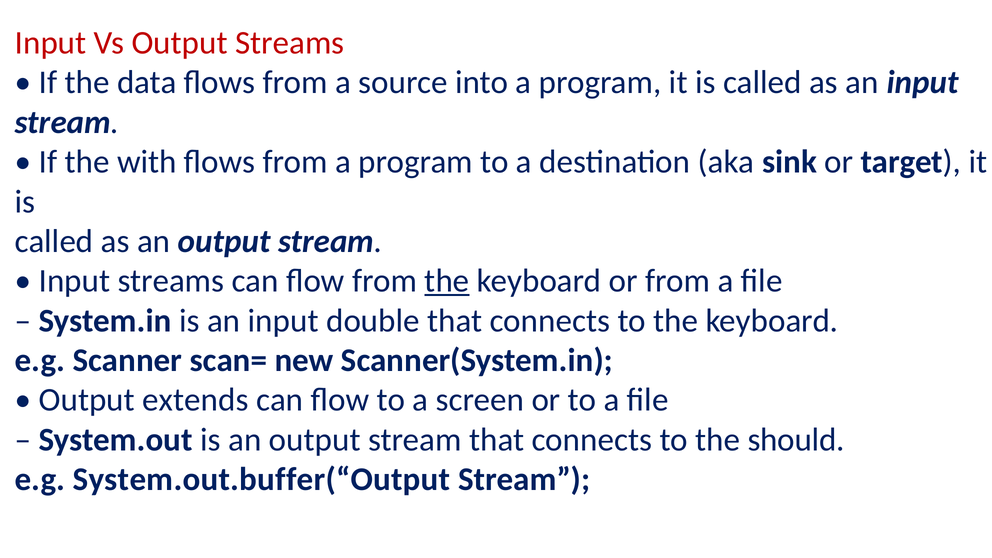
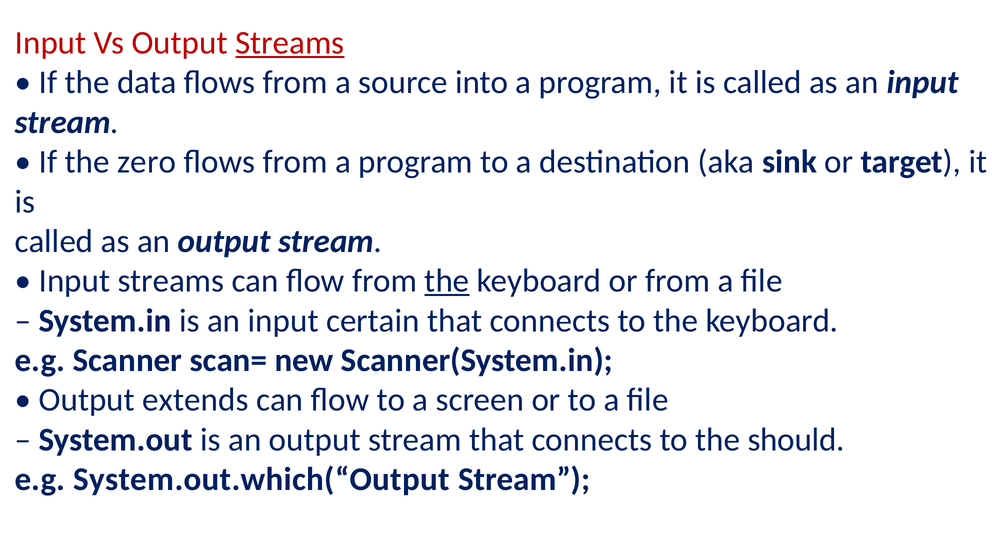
Streams at (290, 43) underline: none -> present
with: with -> zero
double: double -> certain
System.out.buffer(“Output: System.out.buffer(“Output -> System.out.which(“Output
